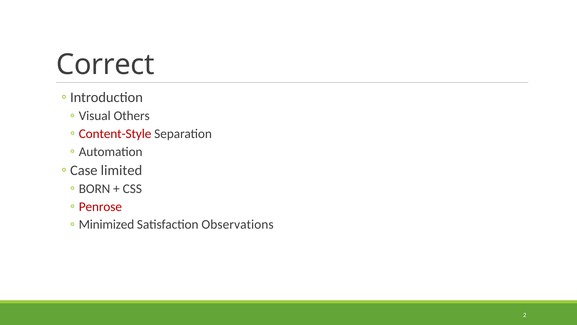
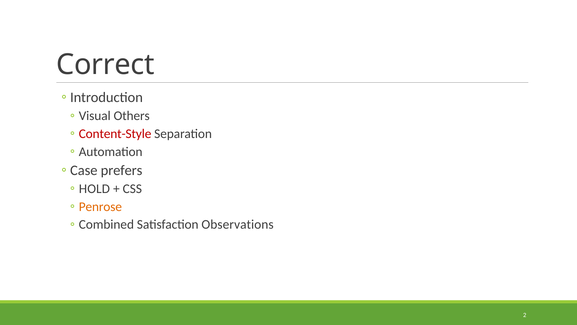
limited: limited -> prefers
BORN: BORN -> HOLD
Penrose colour: red -> orange
Minimized: Minimized -> Combined
